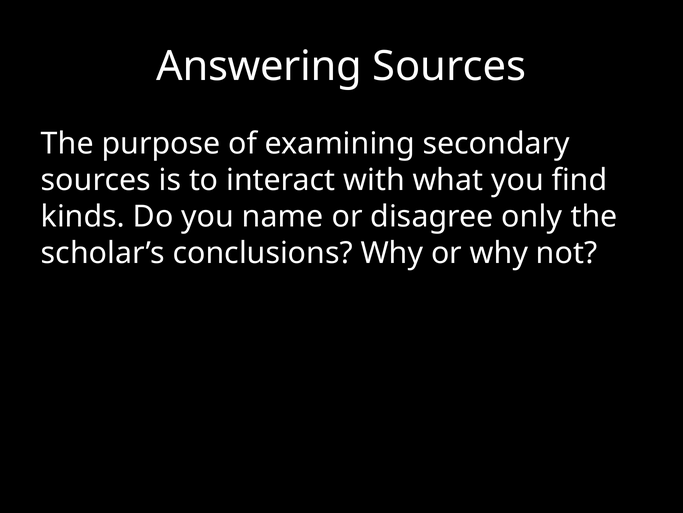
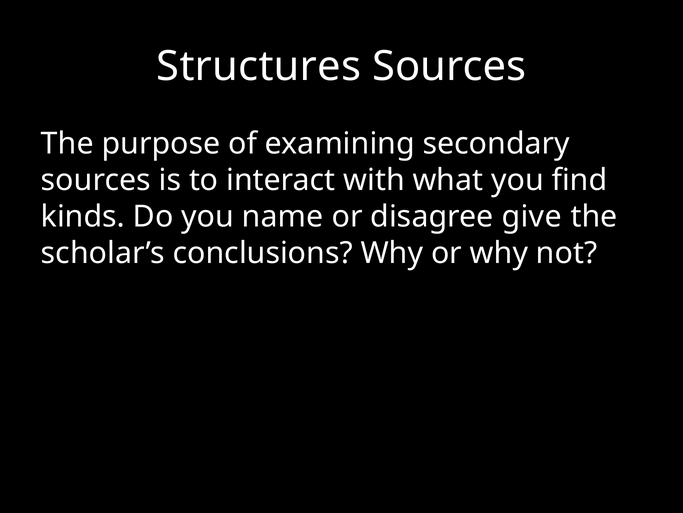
Answering: Answering -> Structures
only: only -> give
